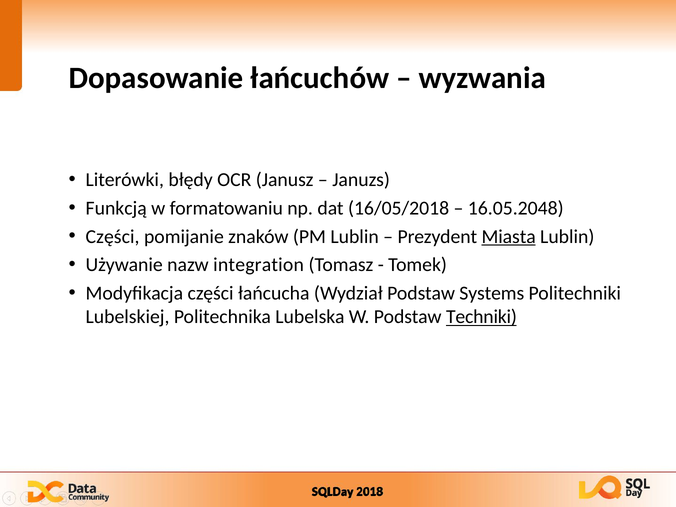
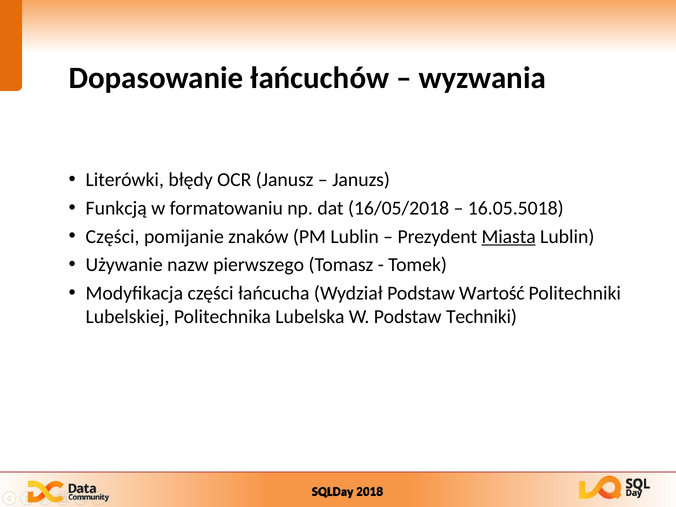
16.05.2048: 16.05.2048 -> 16.05.5018
integration: integration -> pierwszego
Systems: Systems -> Wartość
Techniki underline: present -> none
